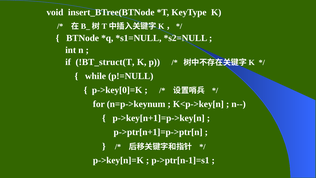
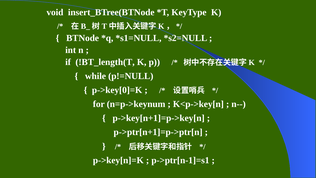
!BT_struct(T: !BT_struct(T -> !BT_length(T
